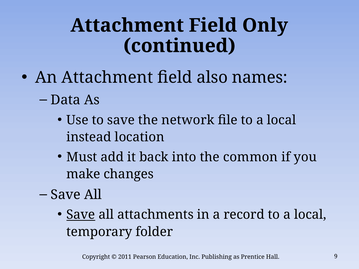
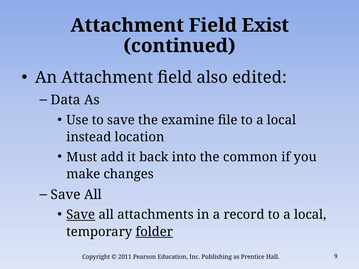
Only: Only -> Exist
names: names -> edited
network: network -> examine
folder underline: none -> present
